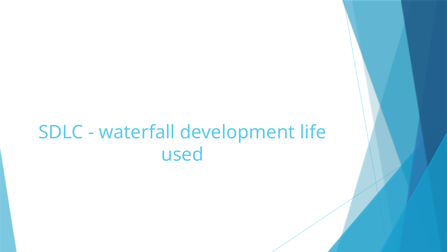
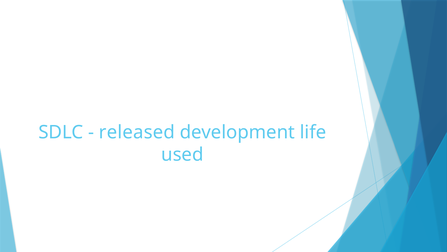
waterfall: waterfall -> released
